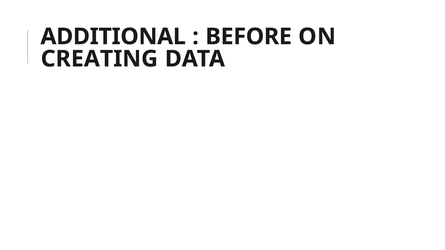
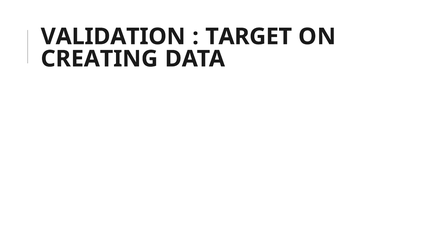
ADDITIONAL: ADDITIONAL -> VALIDATION
BEFORE: BEFORE -> TARGET
